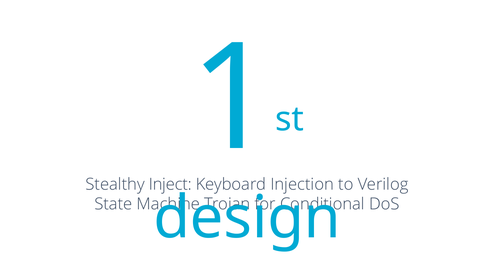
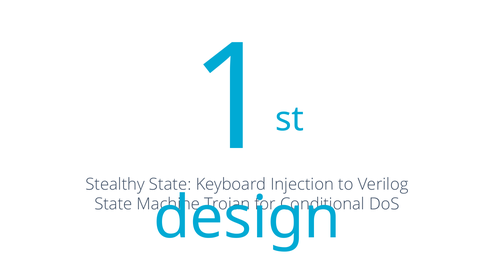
Stealthy Inject: Inject -> State
